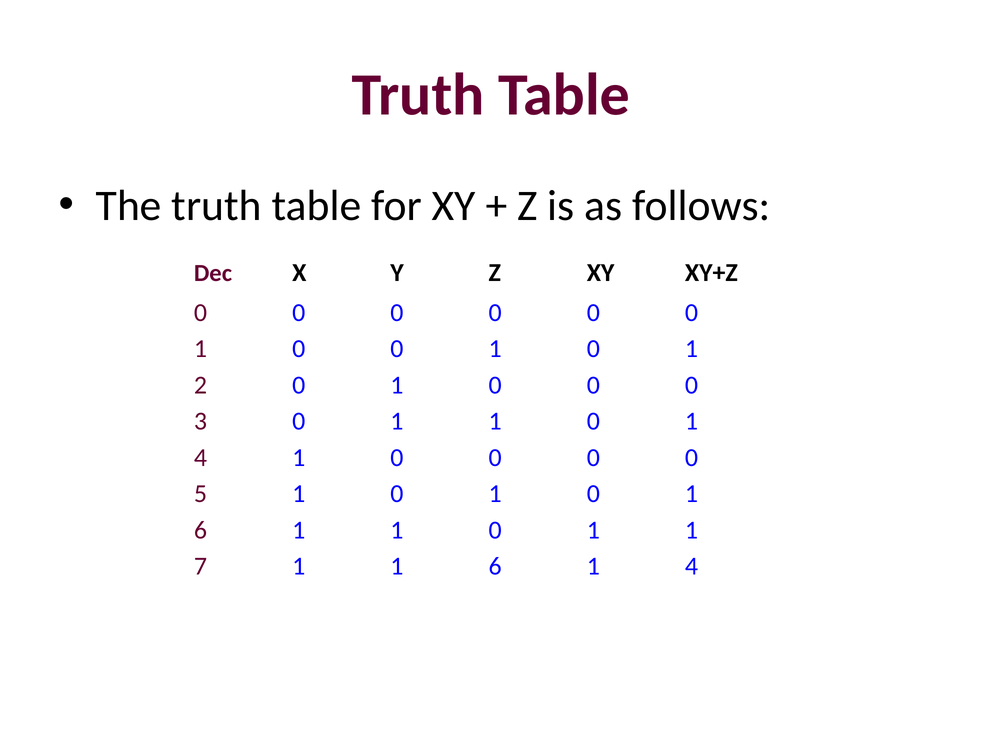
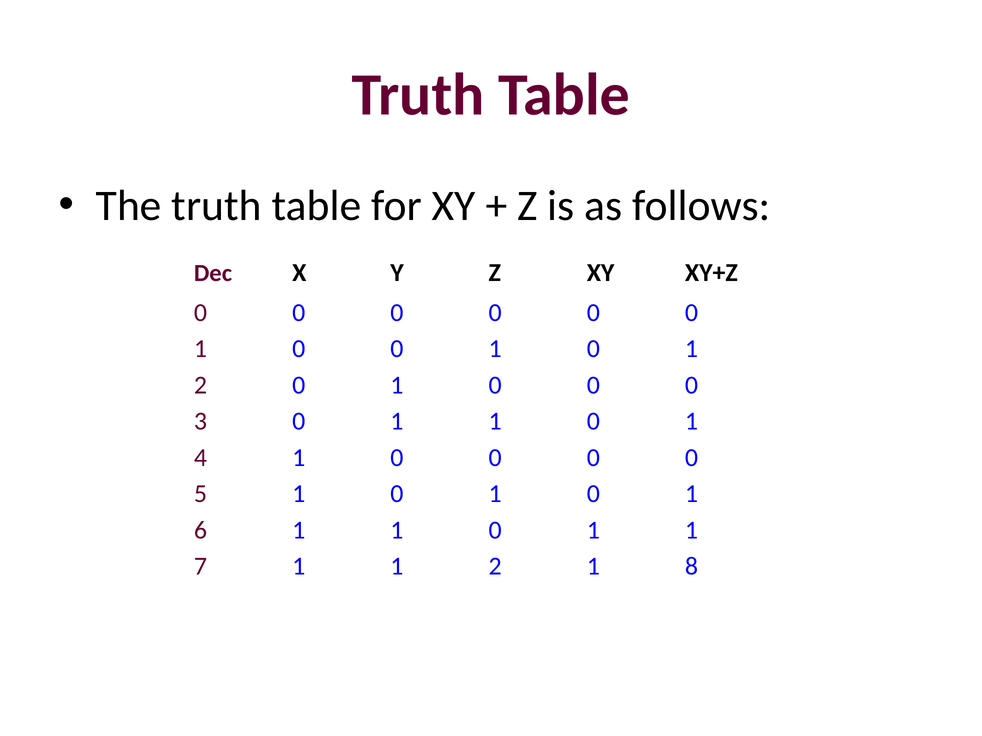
1 1 6: 6 -> 2
4 at (692, 567): 4 -> 8
